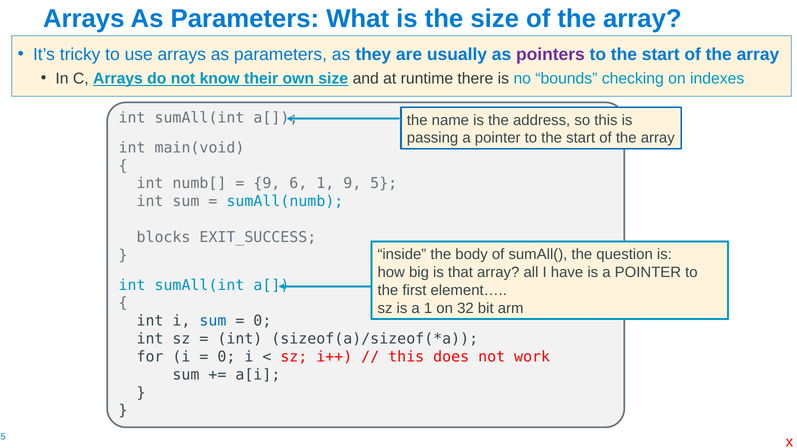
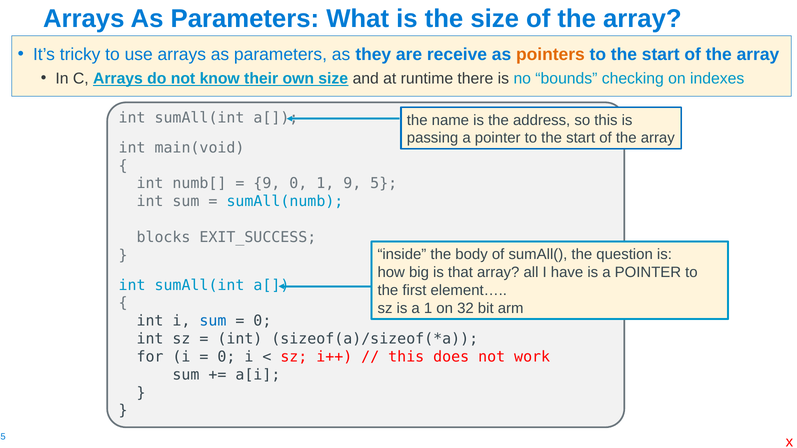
usually: usually -> receive
pointers colour: purple -> orange
9 6: 6 -> 0
